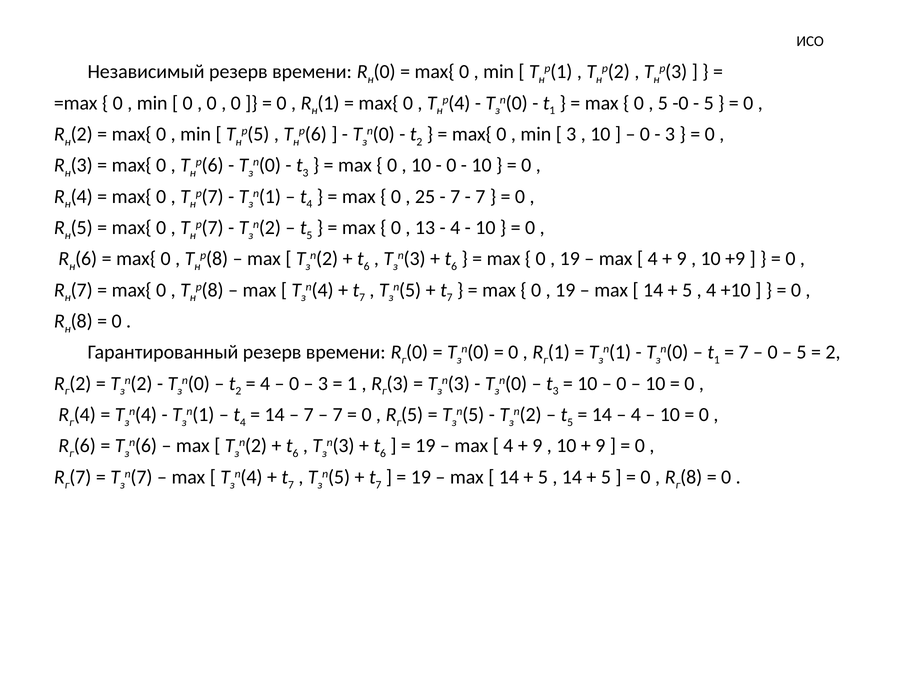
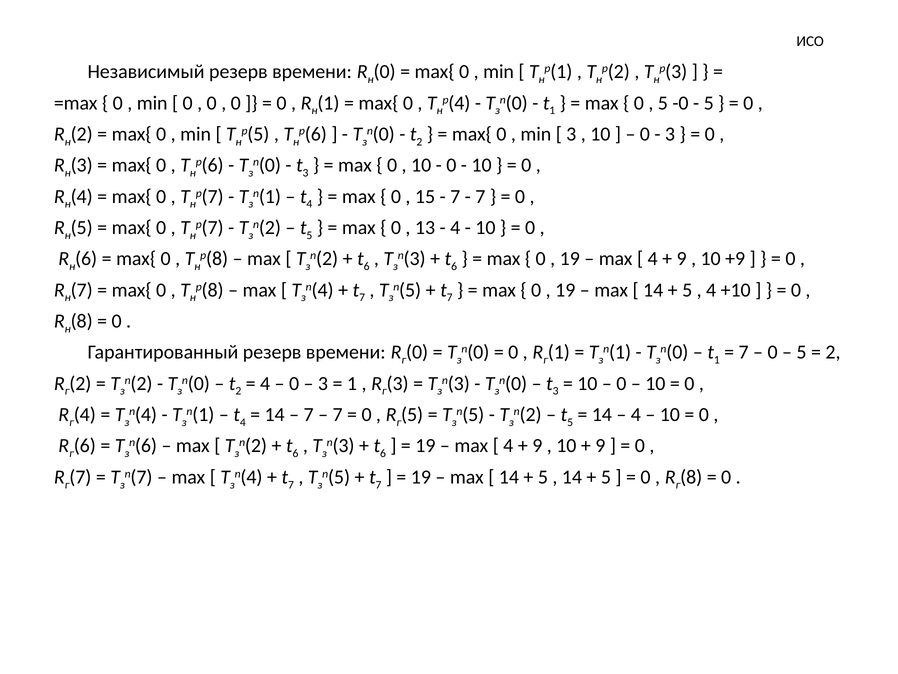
25: 25 -> 15
